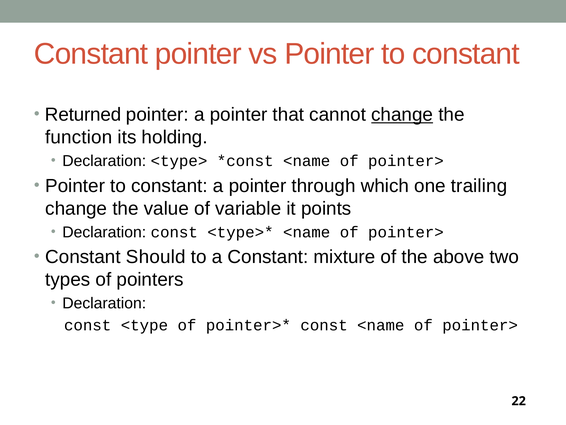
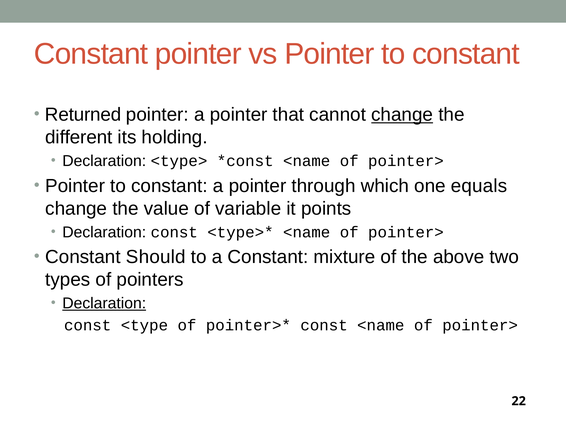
function: function -> different
trailing: trailing -> equals
Declaration at (104, 303) underline: none -> present
